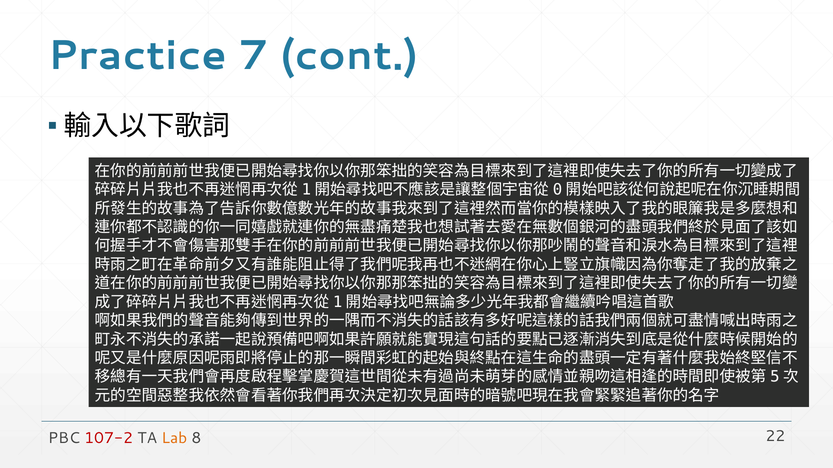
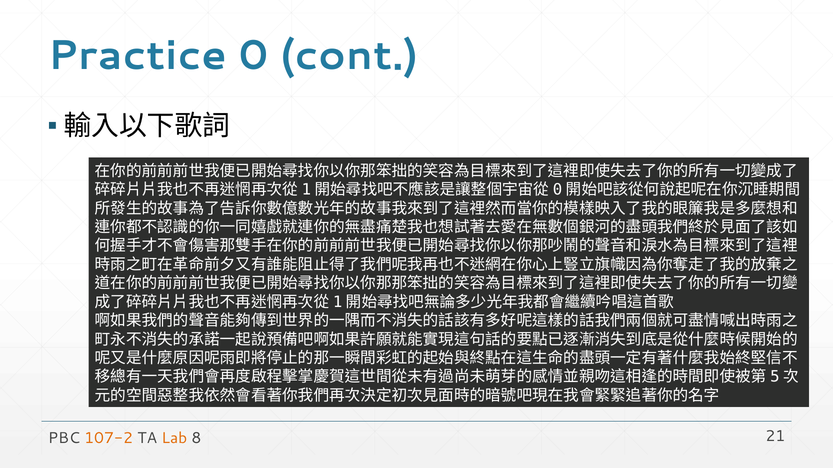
7: 7 -> 0
107-2 colour: red -> orange
22: 22 -> 21
